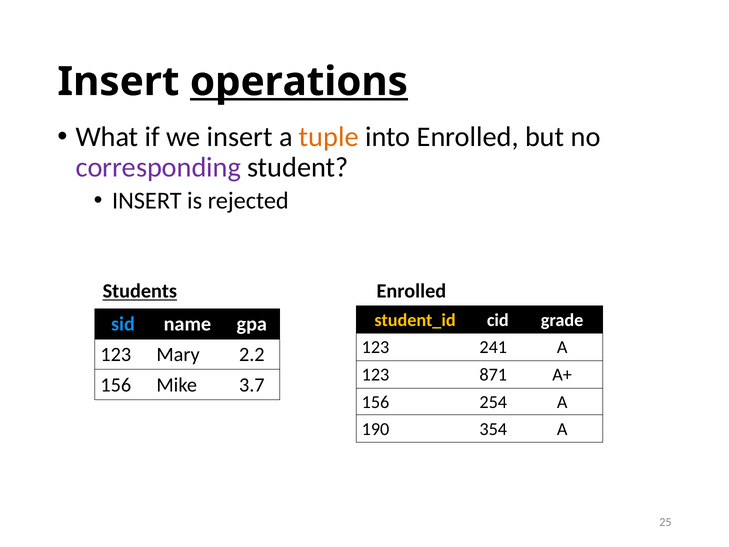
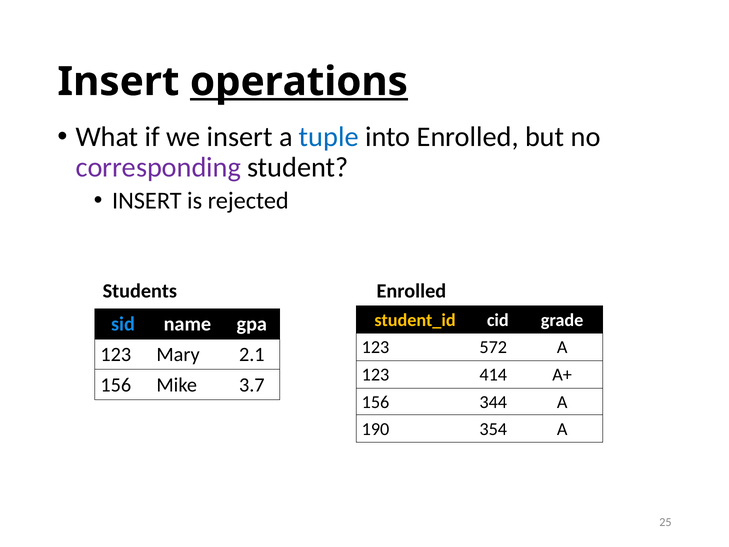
tuple colour: orange -> blue
Students underline: present -> none
241: 241 -> 572
2.2: 2.2 -> 2.1
871: 871 -> 414
254: 254 -> 344
